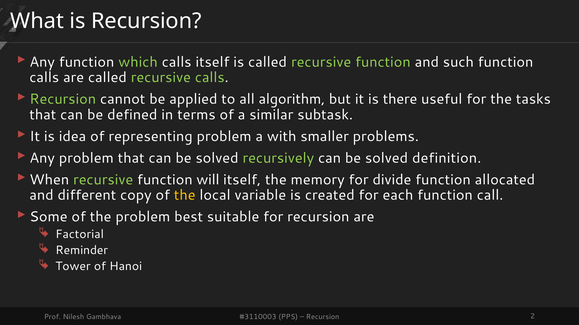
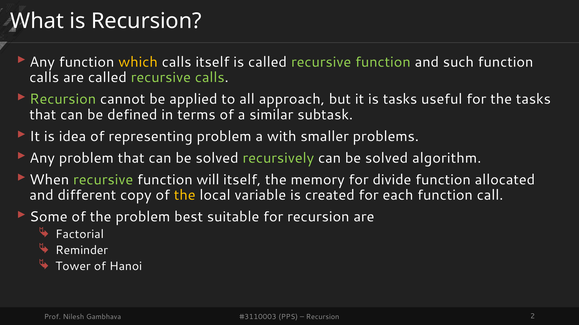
which colour: light green -> yellow
algorithm: algorithm -> approach
is there: there -> tasks
definition: definition -> algorithm
